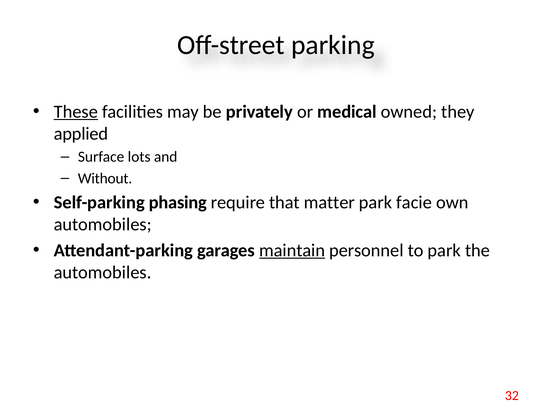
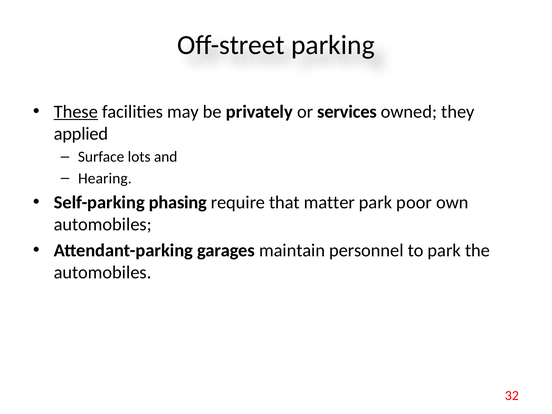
medical: medical -> services
Without: Without -> Hearing
facie: facie -> poor
maintain underline: present -> none
